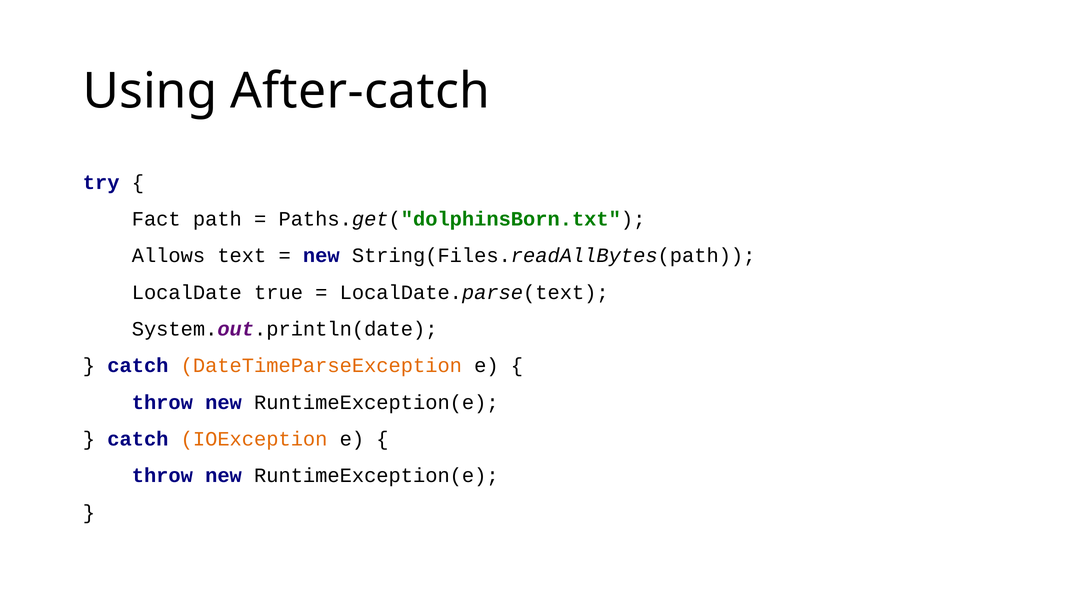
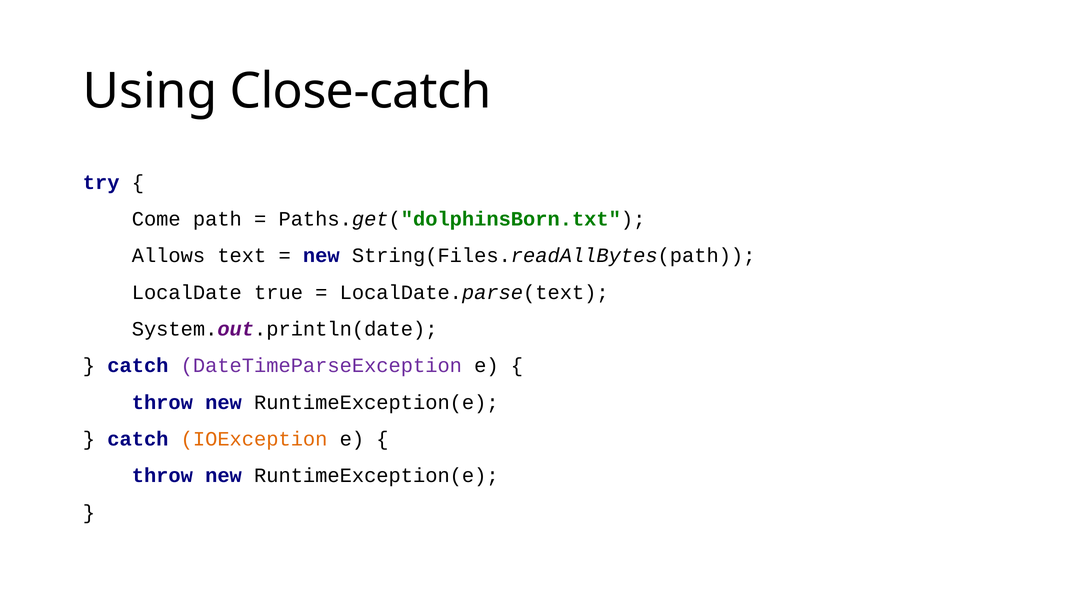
After-catch: After-catch -> Close-catch
Fact: Fact -> Come
DateTimeParseException colour: orange -> purple
